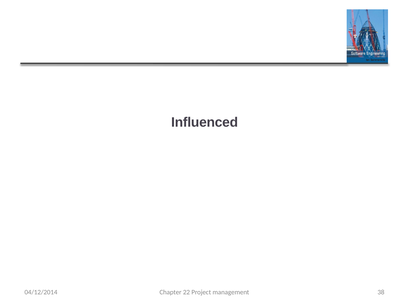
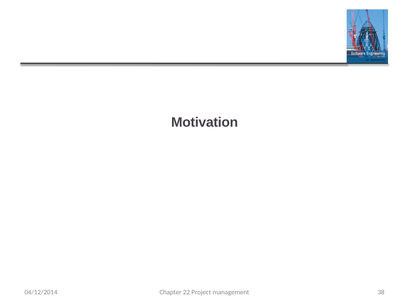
Influenced: Influenced -> Motivation
